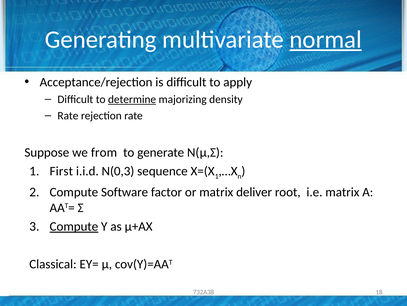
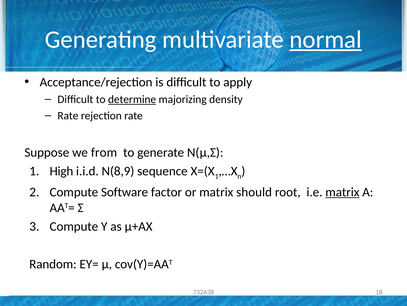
First: First -> High
N(0,3: N(0,3 -> N(8,9
deliver: deliver -> should
matrix at (342, 192) underline: none -> present
Compute at (74, 226) underline: present -> none
Classical: Classical -> Random
